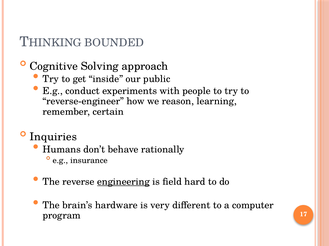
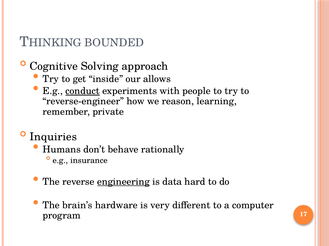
public: public -> allows
conduct underline: none -> present
certain: certain -> private
field: field -> data
